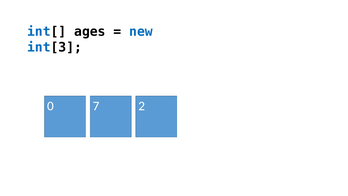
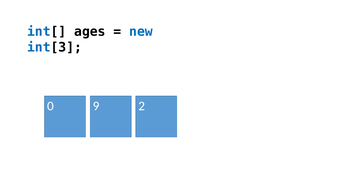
7: 7 -> 9
